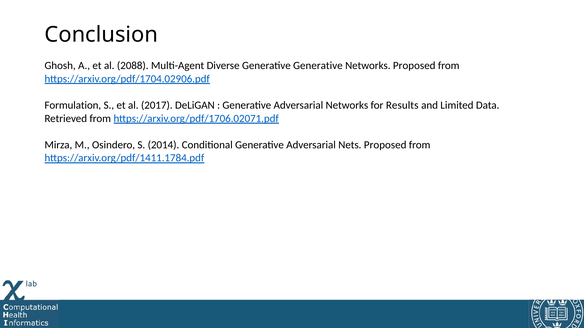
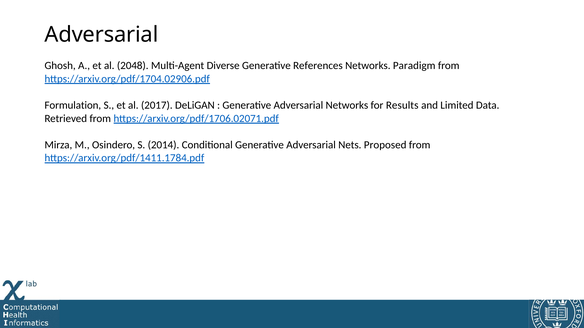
Conclusion at (101, 35): Conclusion -> Adversarial
2088: 2088 -> 2048
Generative Generative: Generative -> References
Networks Proposed: Proposed -> Paradigm
